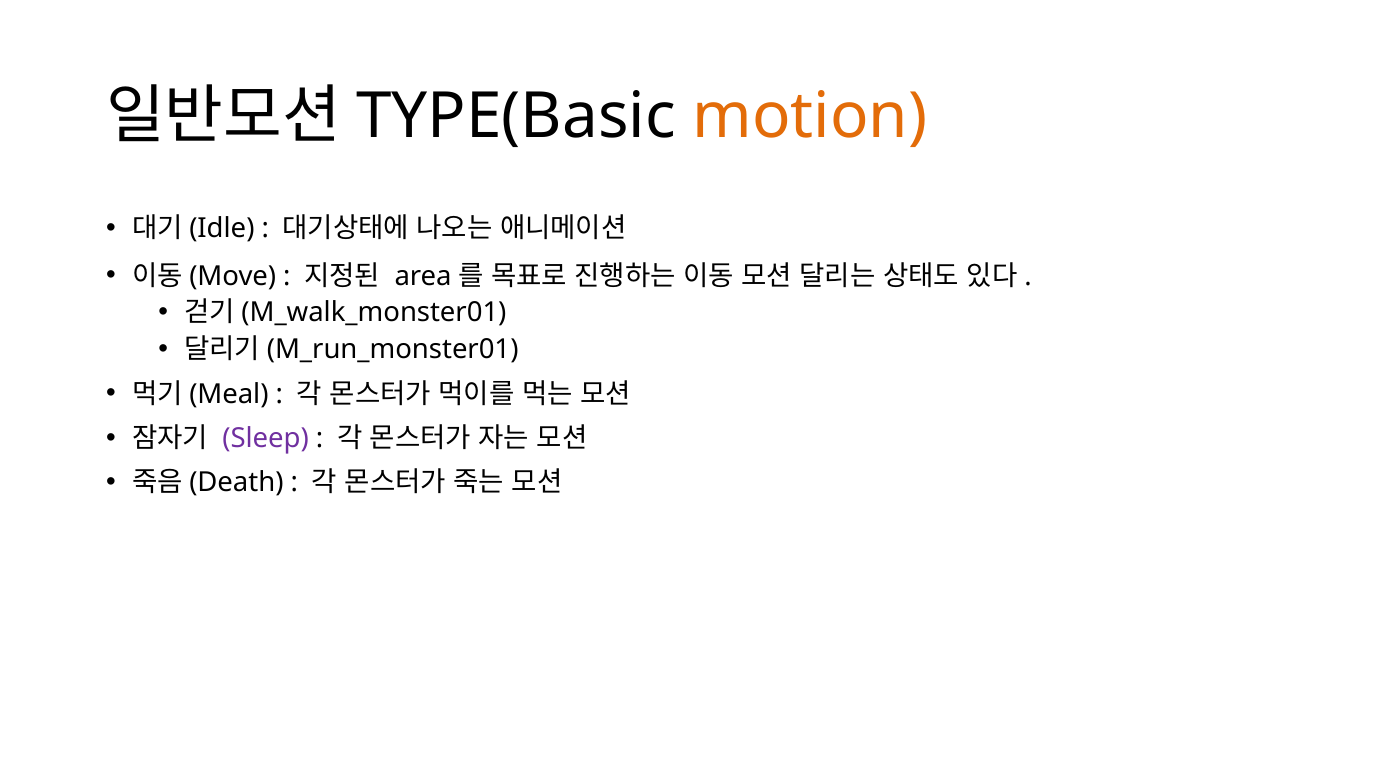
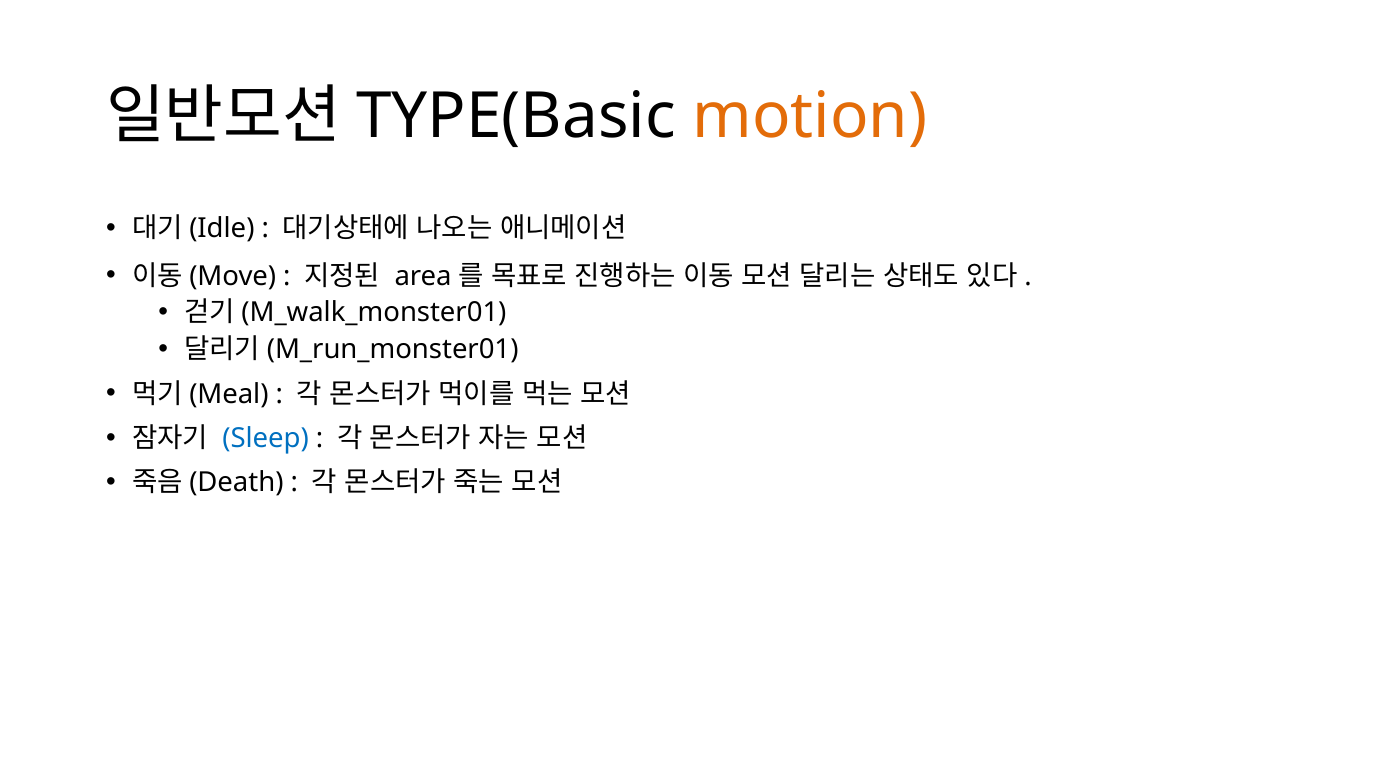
Sleep colour: purple -> blue
